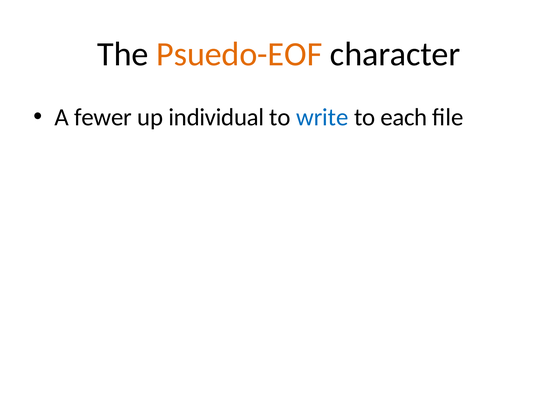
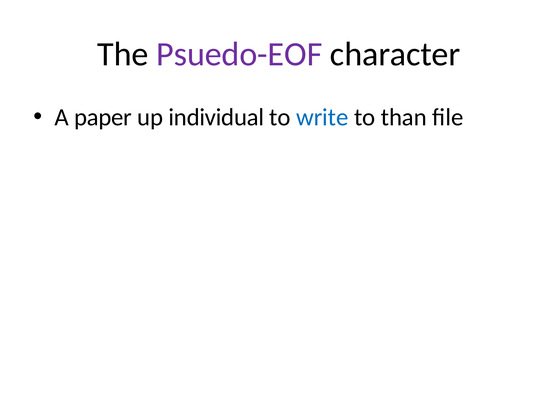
Psuedo-EOF colour: orange -> purple
fewer: fewer -> paper
each: each -> than
